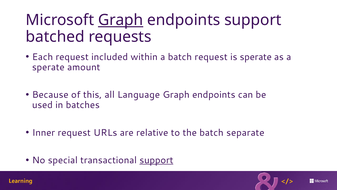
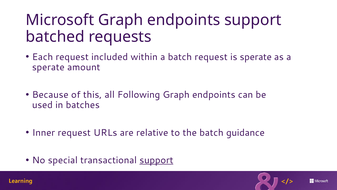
Graph at (121, 20) underline: present -> none
Language: Language -> Following
separate: separate -> guidance
